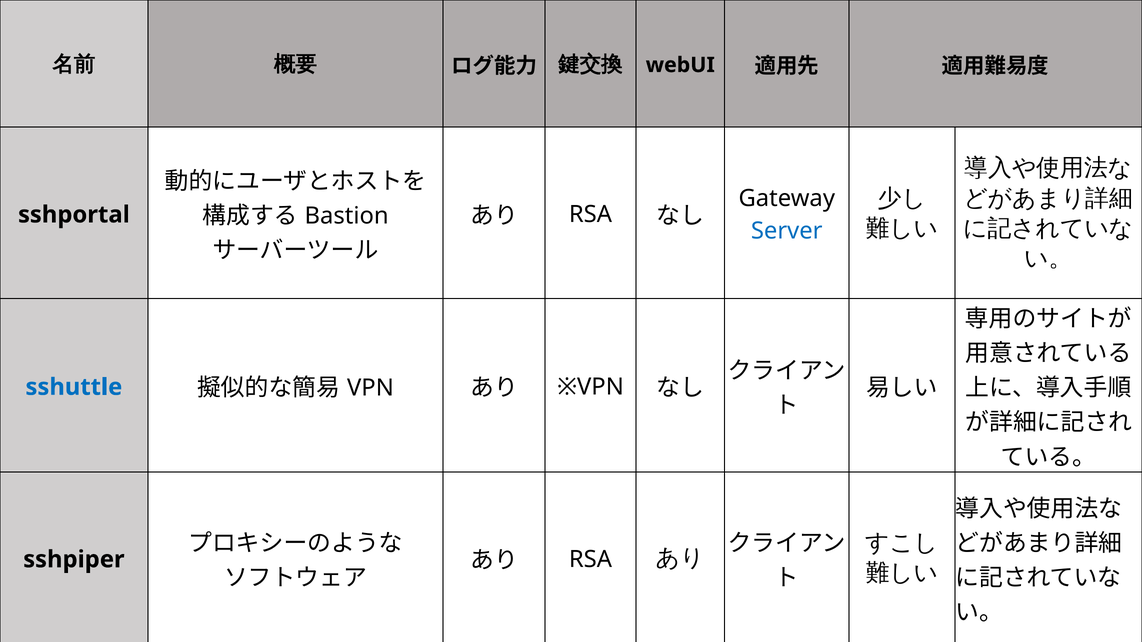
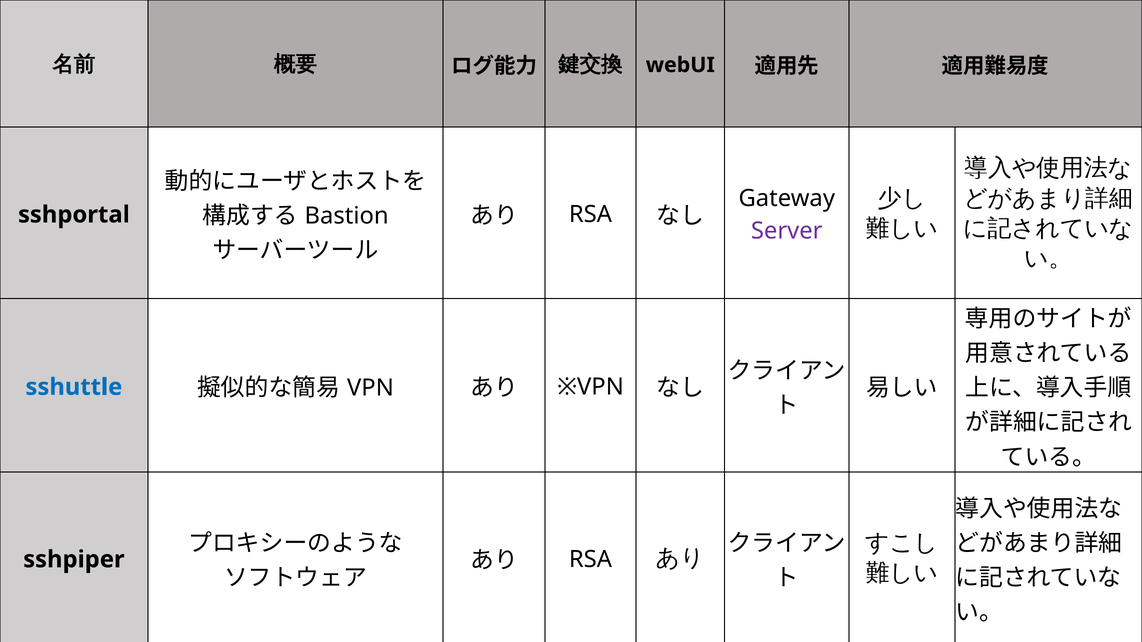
Server colour: blue -> purple
